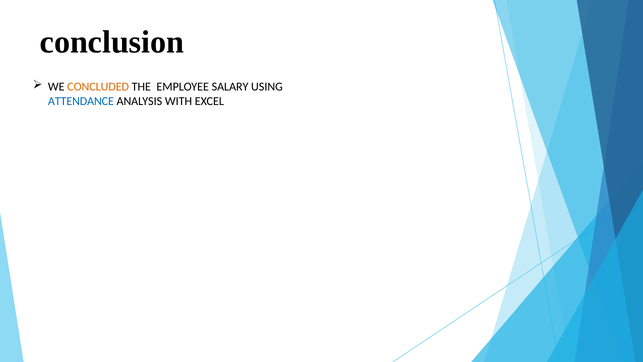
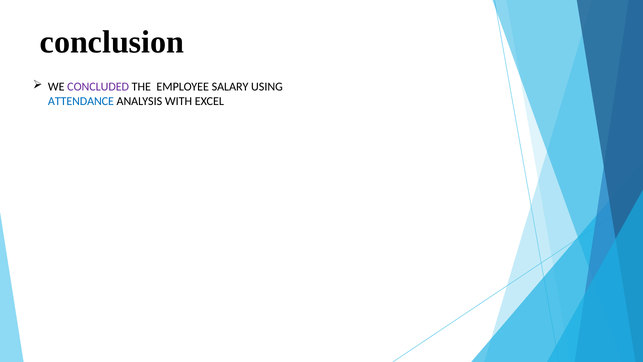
CONCLUDED colour: orange -> purple
